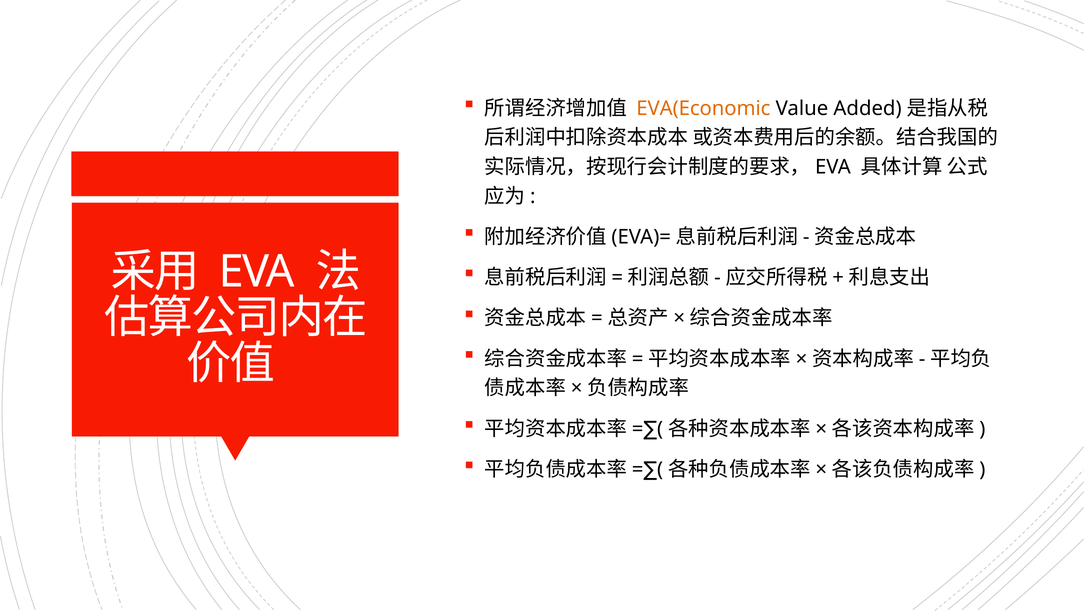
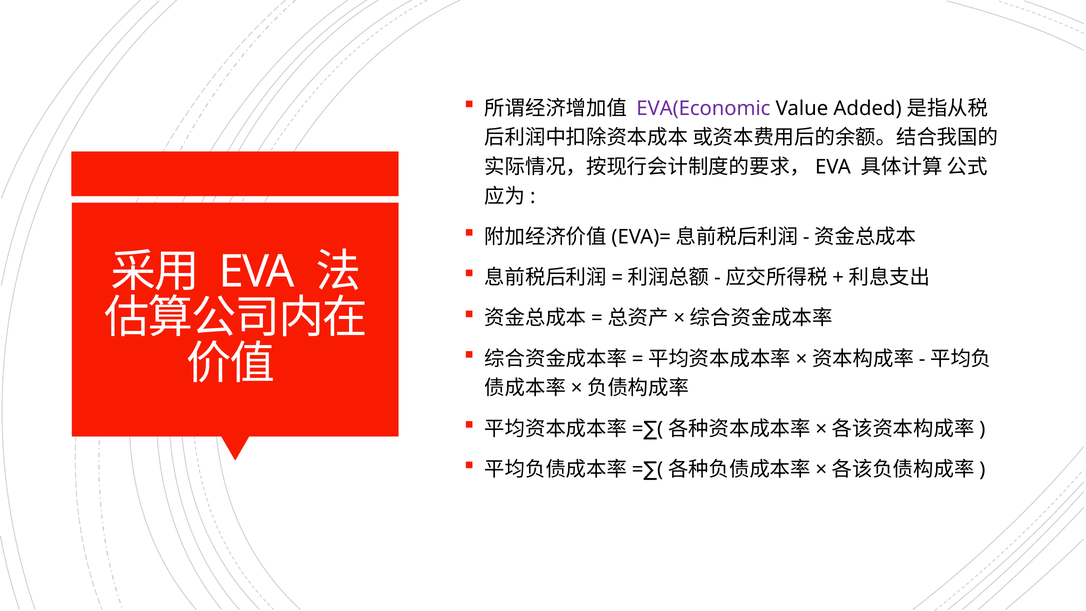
EVA(Economic colour: orange -> purple
